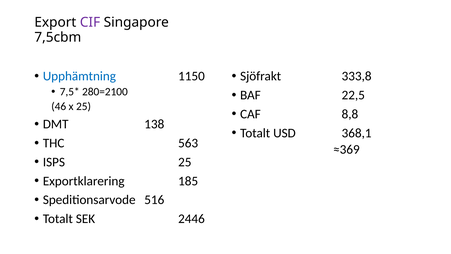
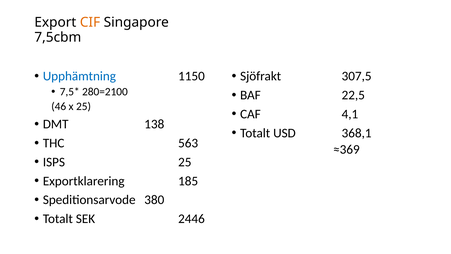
CIF colour: purple -> orange
333,8: 333,8 -> 307,5
8,8: 8,8 -> 4,1
516: 516 -> 380
